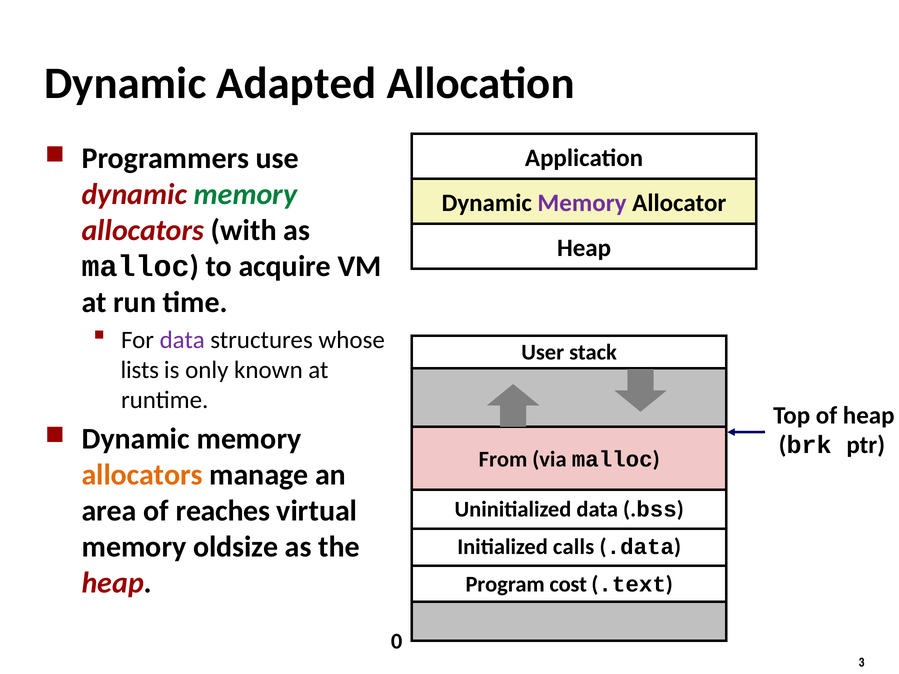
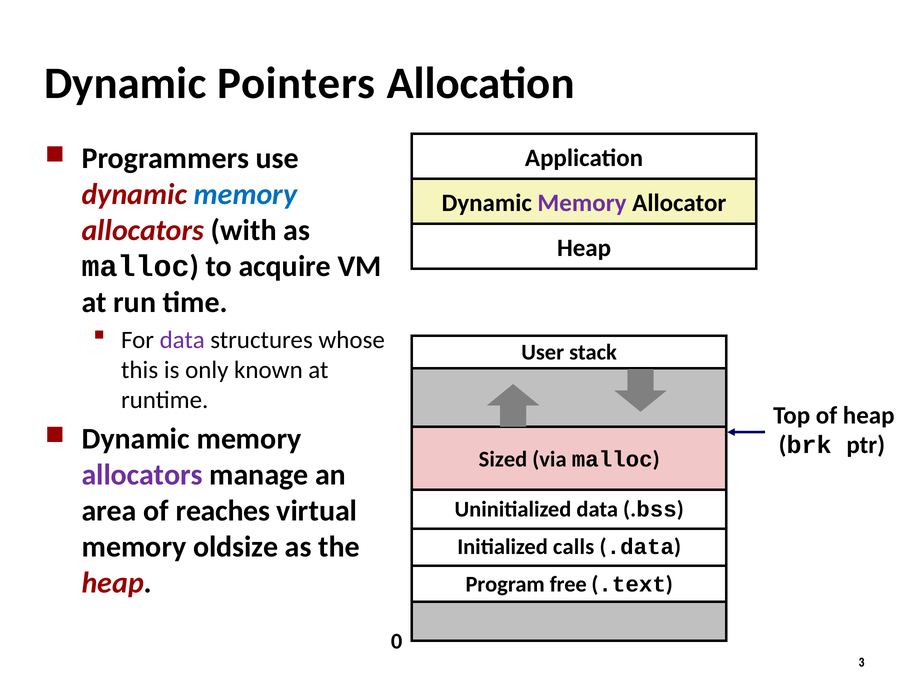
Adapted: Adapted -> Pointers
memory at (245, 194) colour: green -> blue
lists: lists -> this
From: From -> Sized
allocators at (142, 475) colour: orange -> purple
cost: cost -> free
